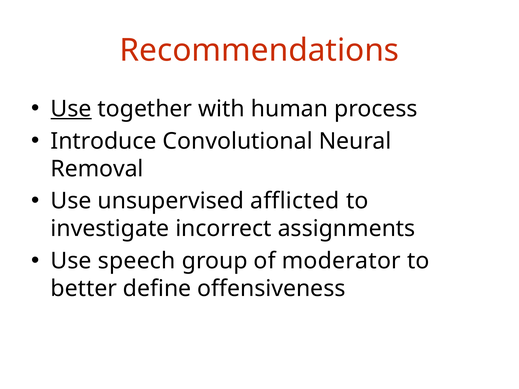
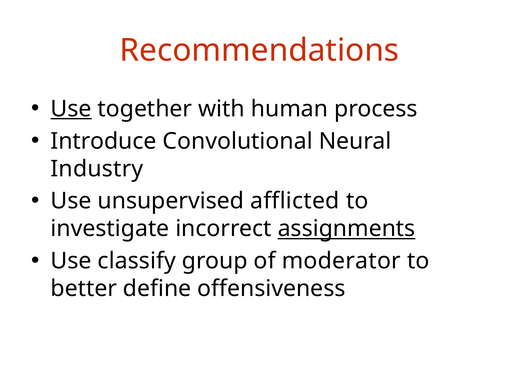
Removal: Removal -> Industry
assignments underline: none -> present
speech: speech -> classify
